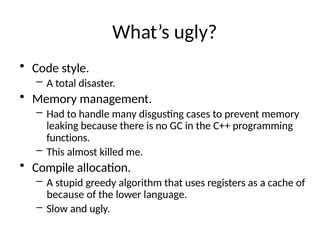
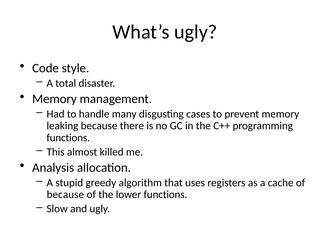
Compile: Compile -> Analysis
lower language: language -> functions
